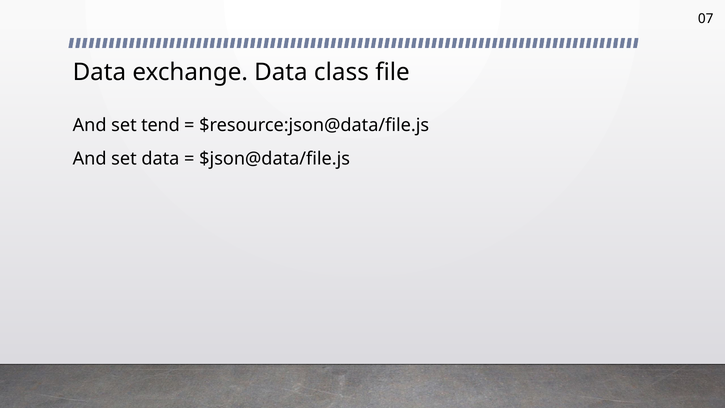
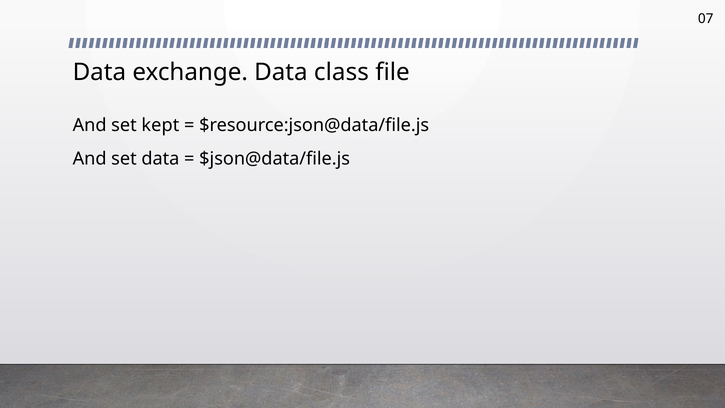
tend: tend -> kept
